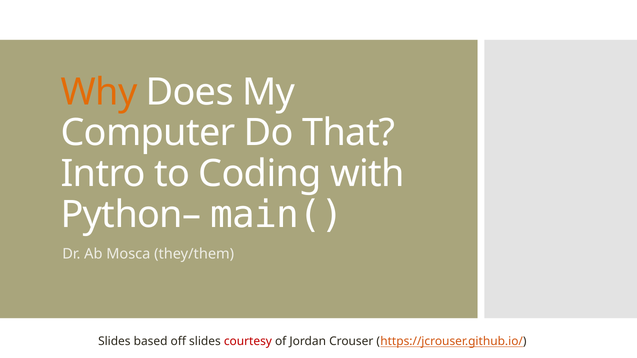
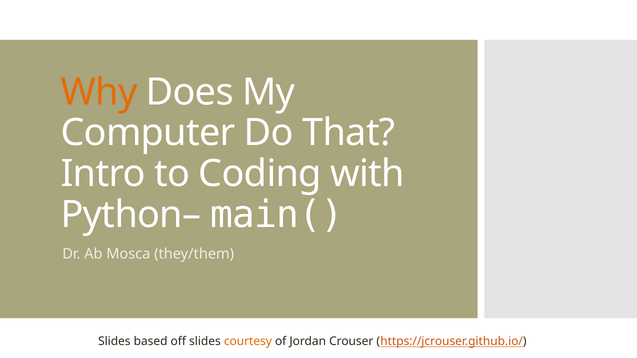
courtesy colour: red -> orange
